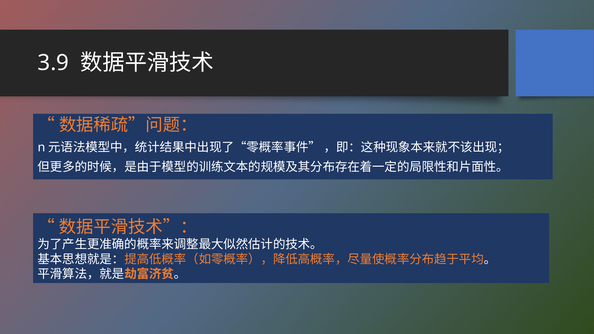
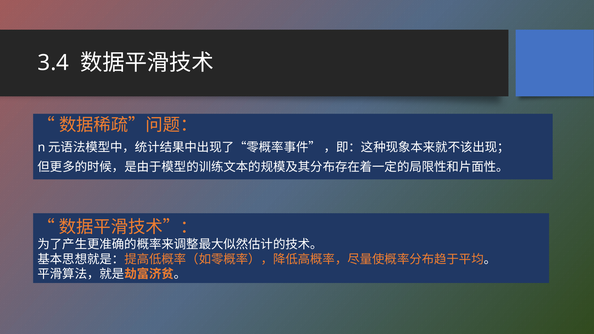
3.9: 3.9 -> 3.4
